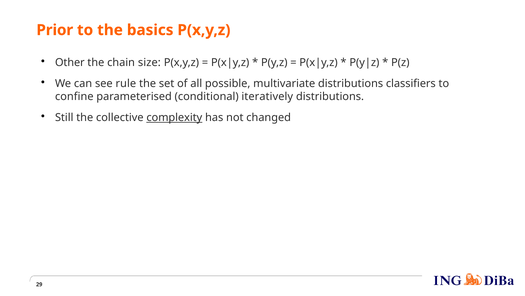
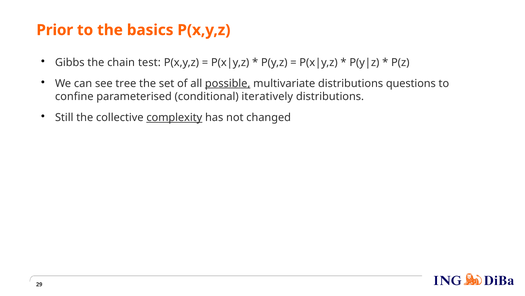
Other: Other -> Gibbs
size: size -> test
rule: rule -> tree
possible underline: none -> present
classifiers: classifiers -> questions
